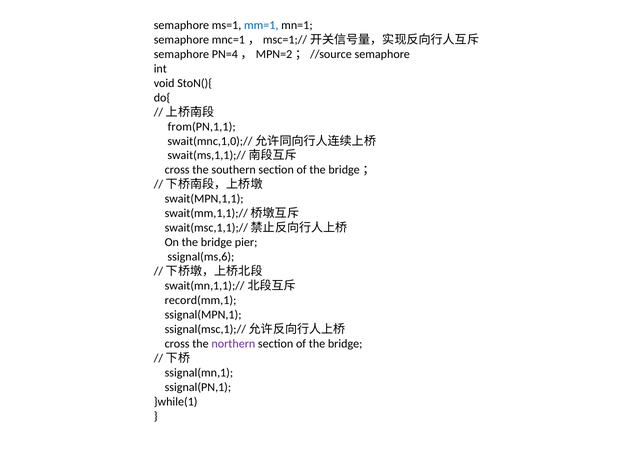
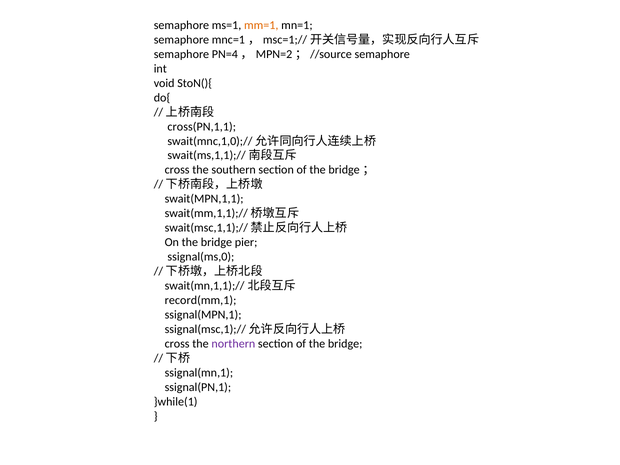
mm=1 colour: blue -> orange
from(PN,1,1: from(PN,1,1 -> cross(PN,1,1
ssignal(ms,6: ssignal(ms,6 -> ssignal(ms,0
